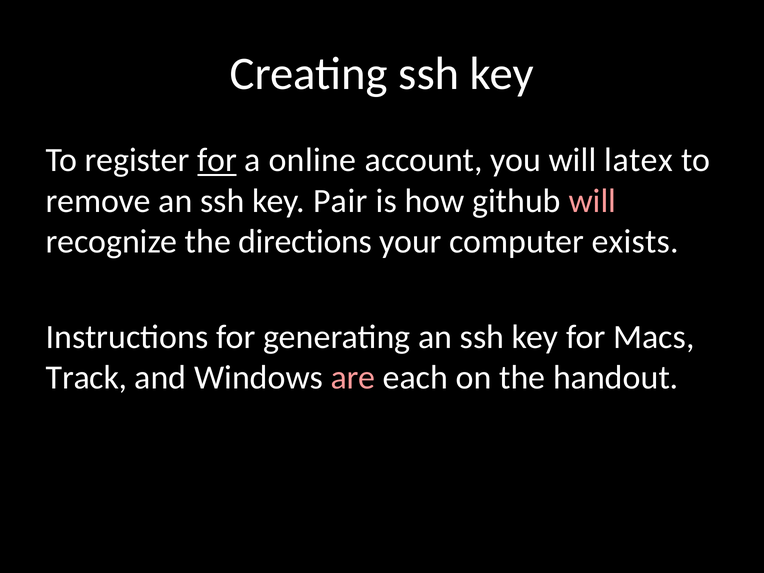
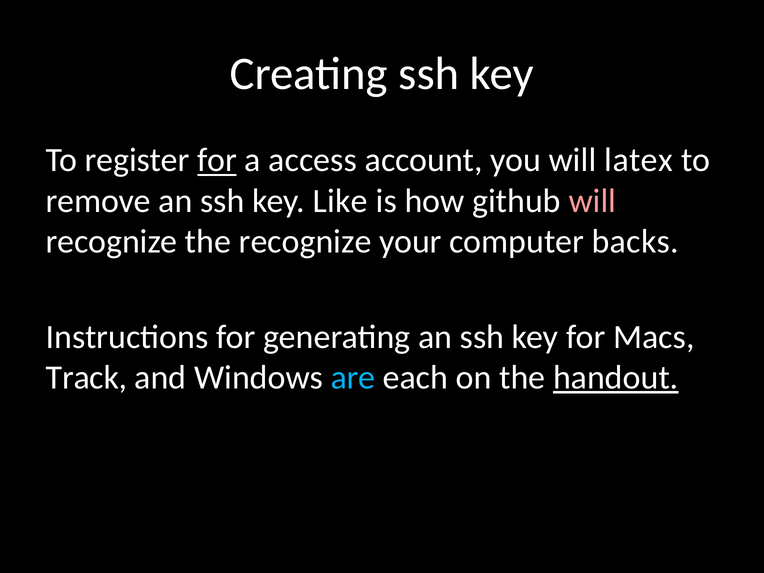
online: online -> access
Pair: Pair -> Like
the directions: directions -> recognize
exists: exists -> backs
are colour: pink -> light blue
handout underline: none -> present
